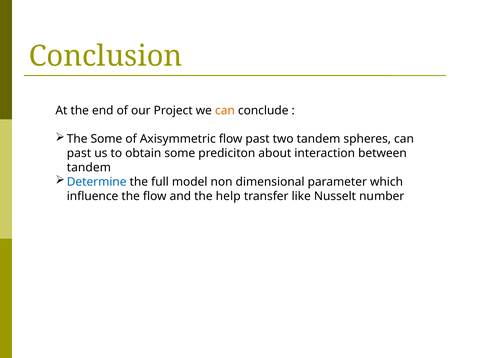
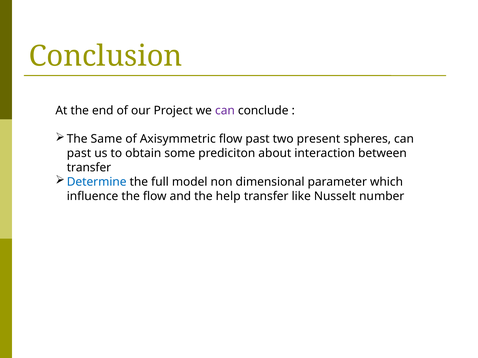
can at (225, 111) colour: orange -> purple
The Some: Some -> Same
two tandem: tandem -> present
tandem at (89, 168): tandem -> transfer
